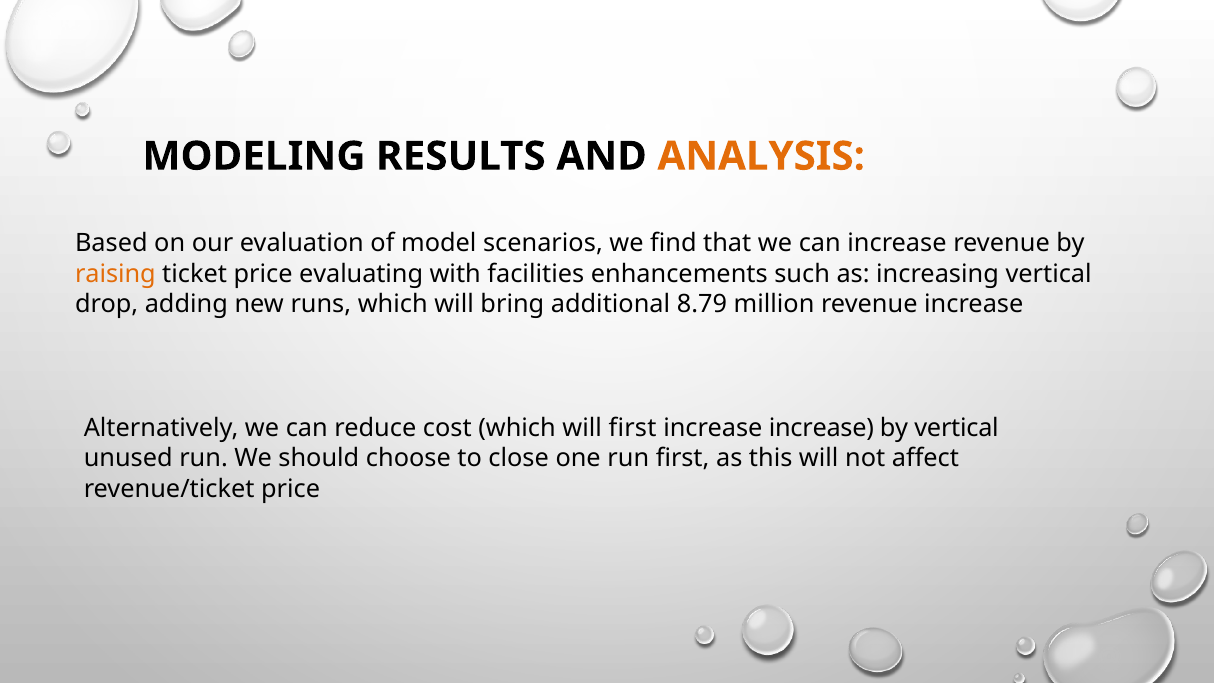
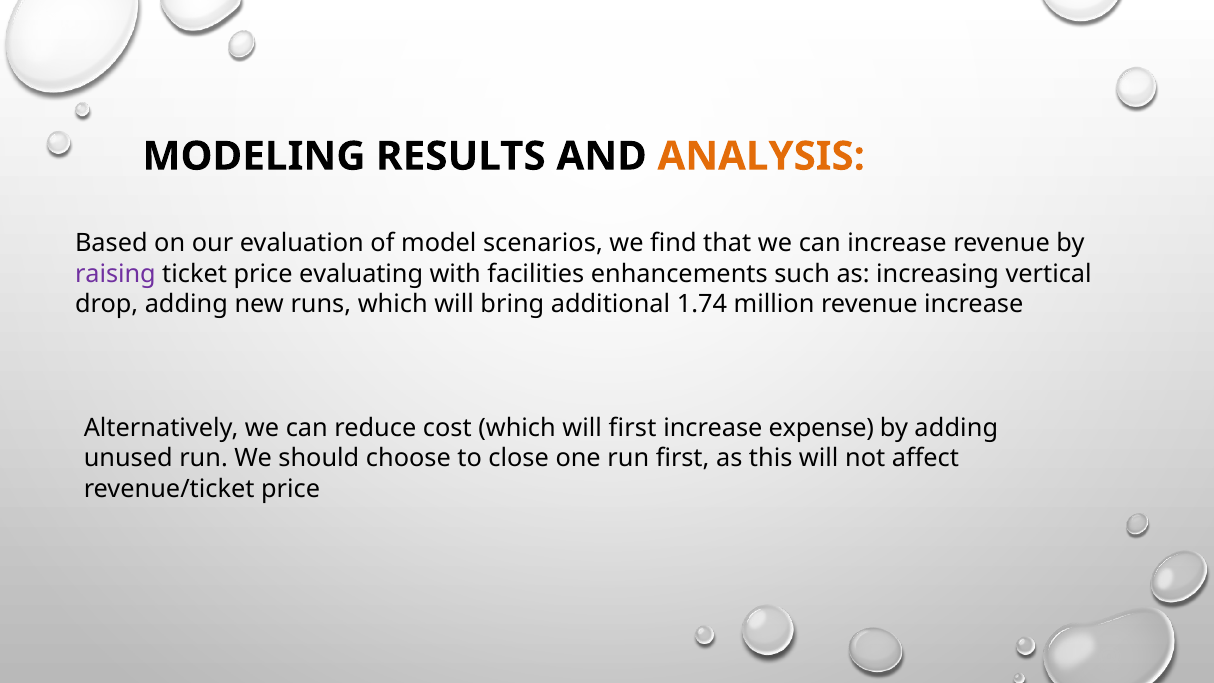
raising colour: orange -> purple
8.79: 8.79 -> 1.74
increase increase: increase -> expense
by vertical: vertical -> adding
